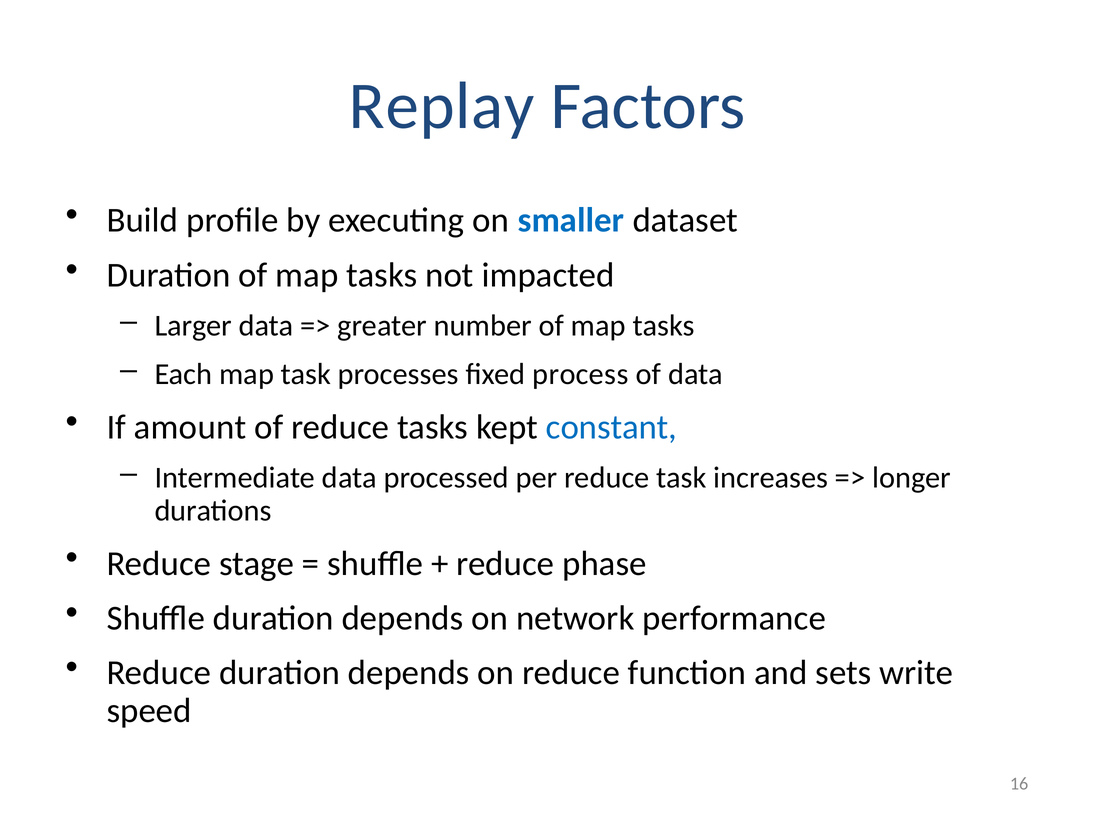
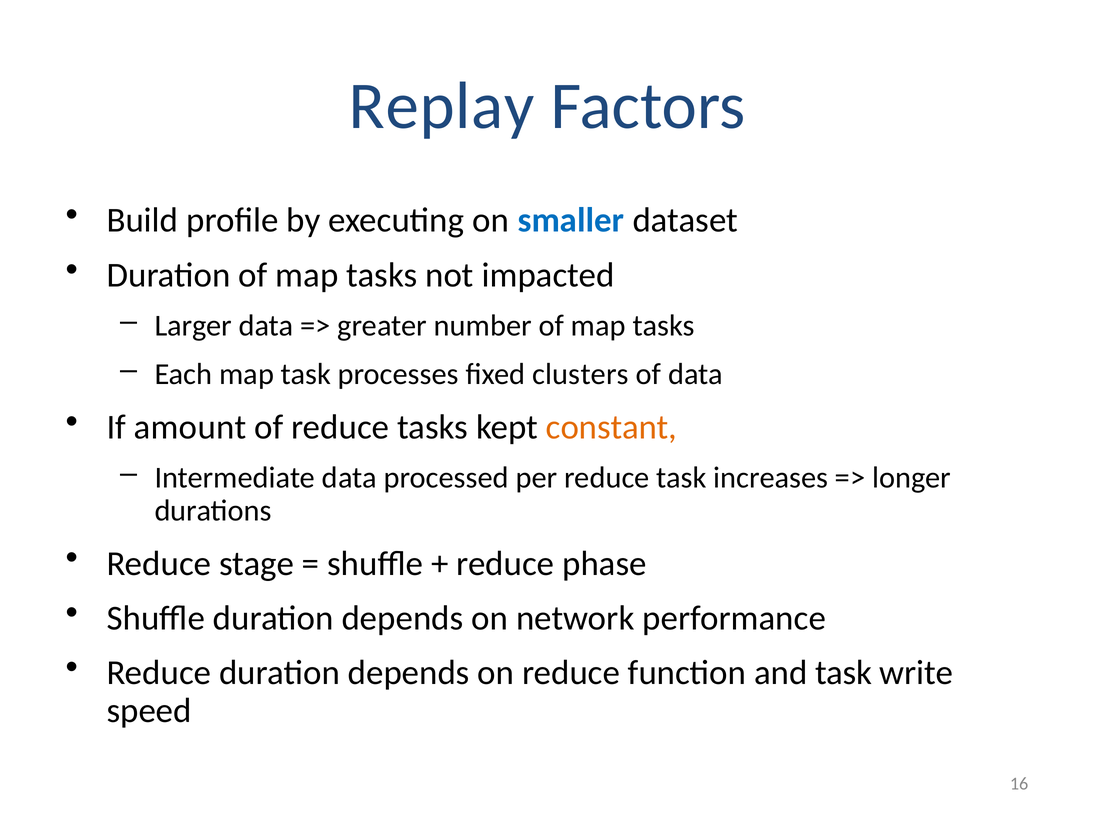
process: process -> clusters
constant colour: blue -> orange
and sets: sets -> task
